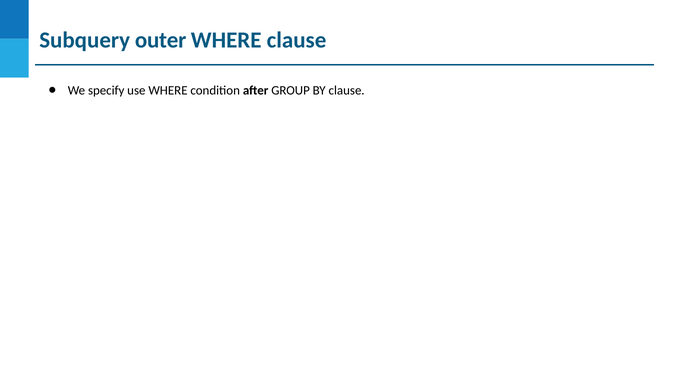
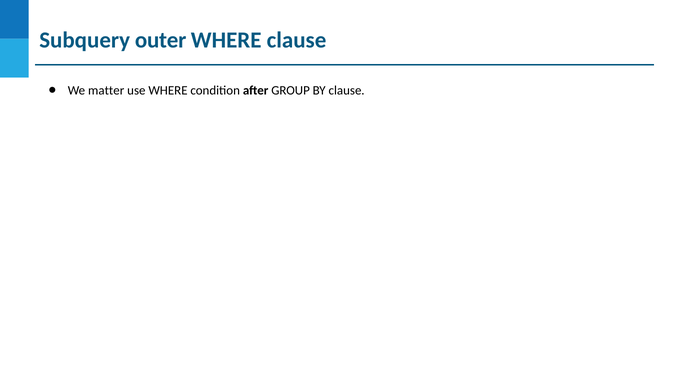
specify: specify -> matter
